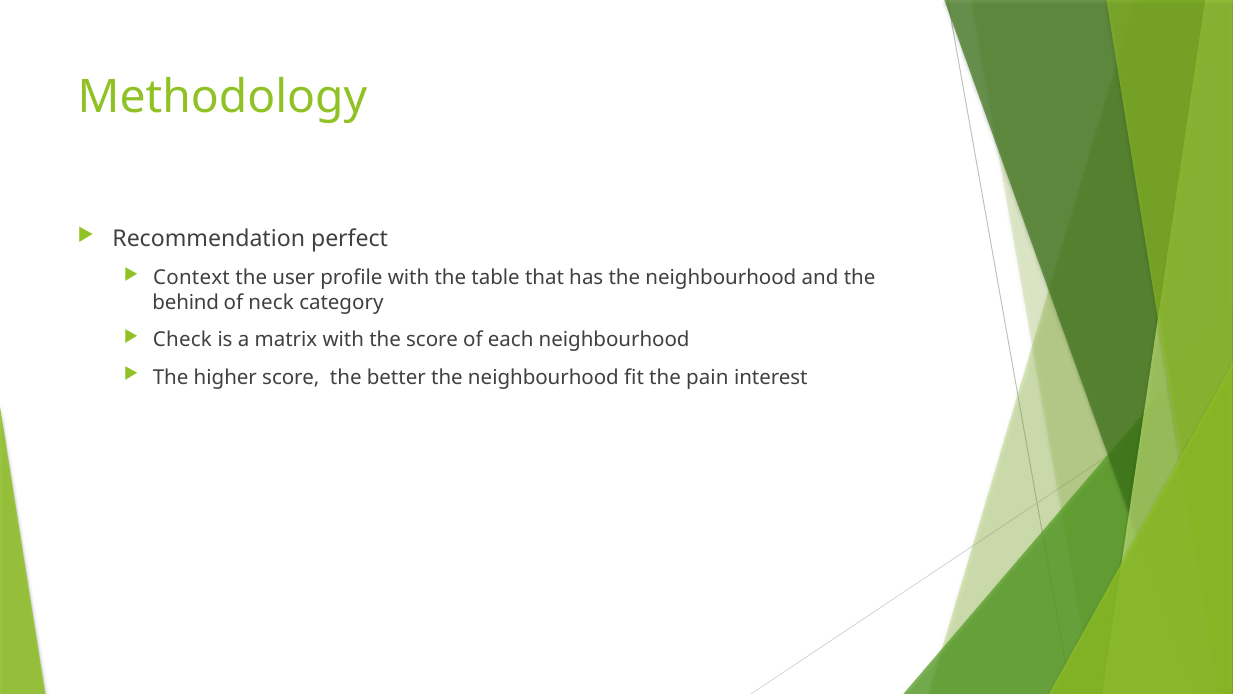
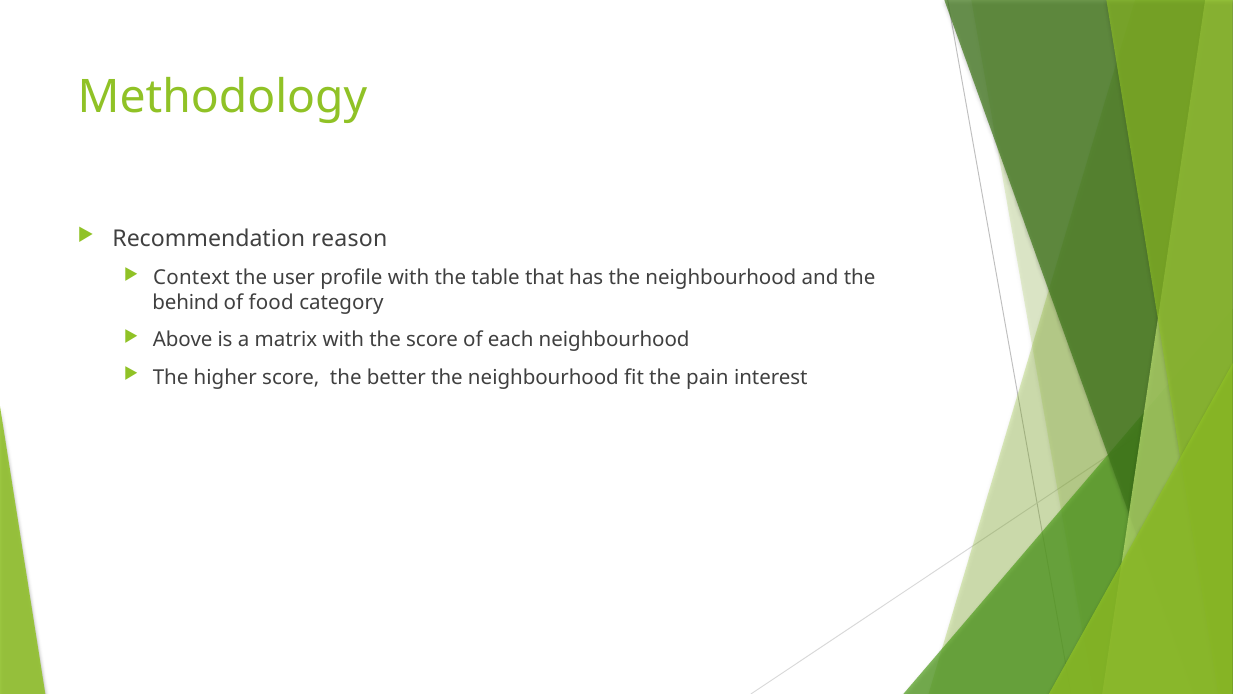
perfect: perfect -> reason
neck: neck -> food
Check: Check -> Above
